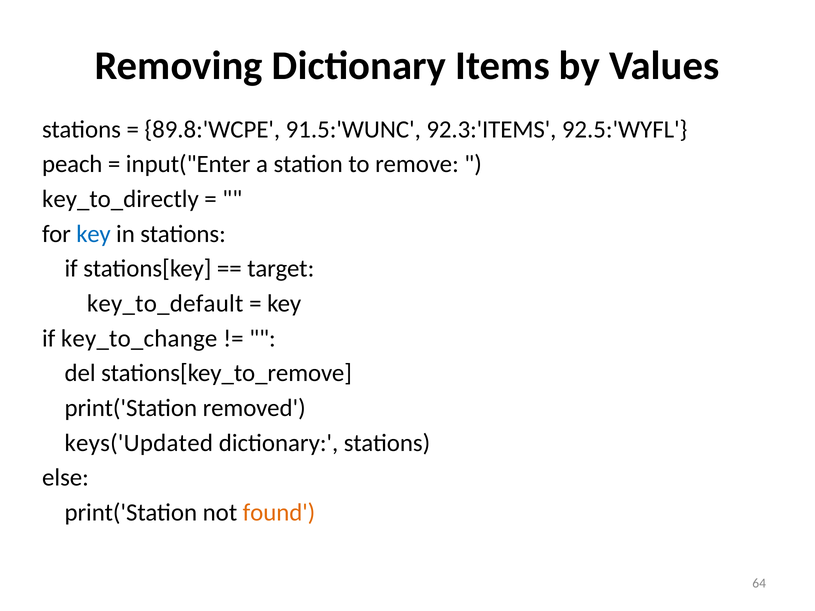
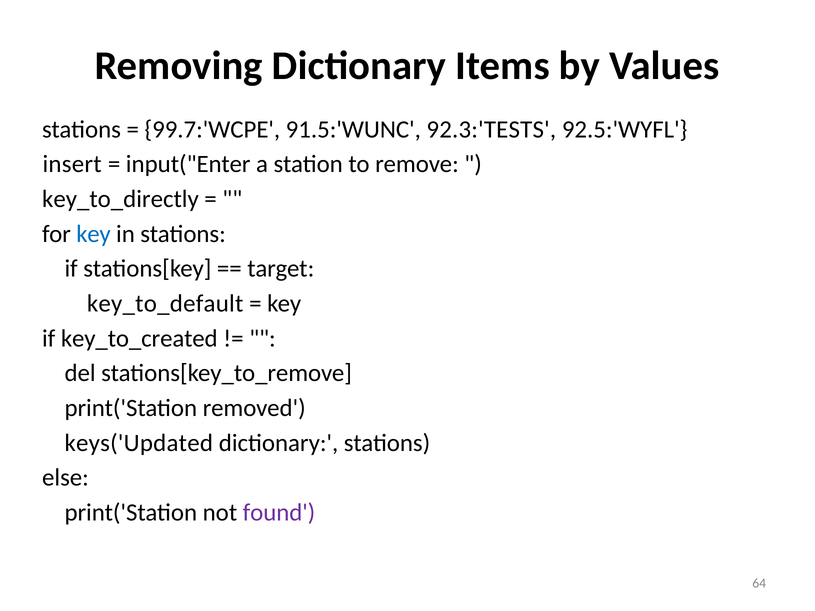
89.8:'WCPE: 89.8:'WCPE -> 99.7:'WCPE
92.3:'ITEMS: 92.3:'ITEMS -> 92.3:'TESTS
peach: peach -> insert
key_to_change: key_to_change -> key_to_created
found colour: orange -> purple
